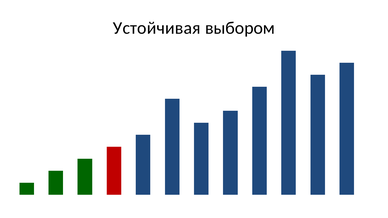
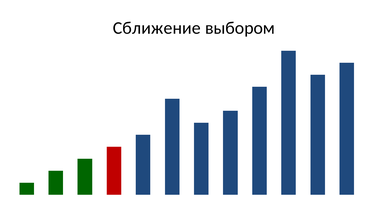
Устойчивая: Устойчивая -> Сближение
